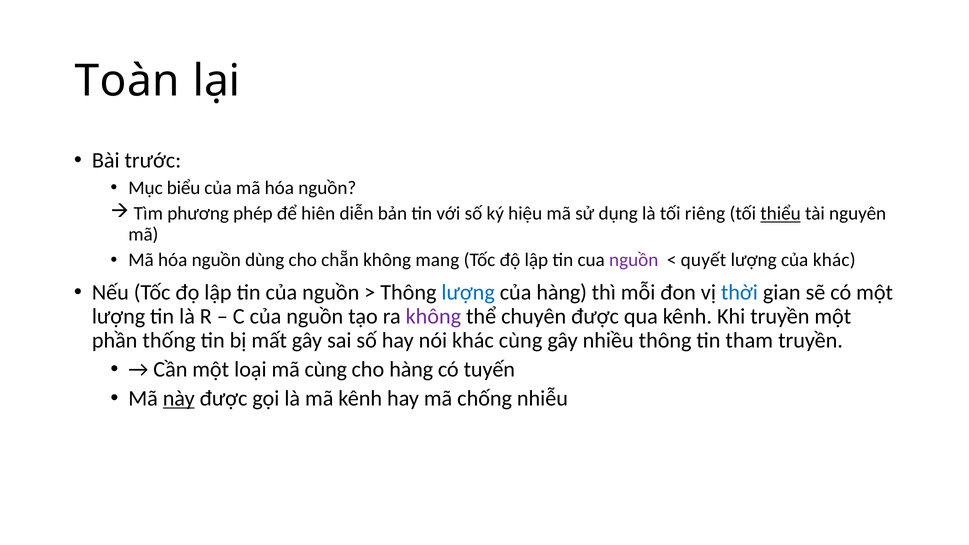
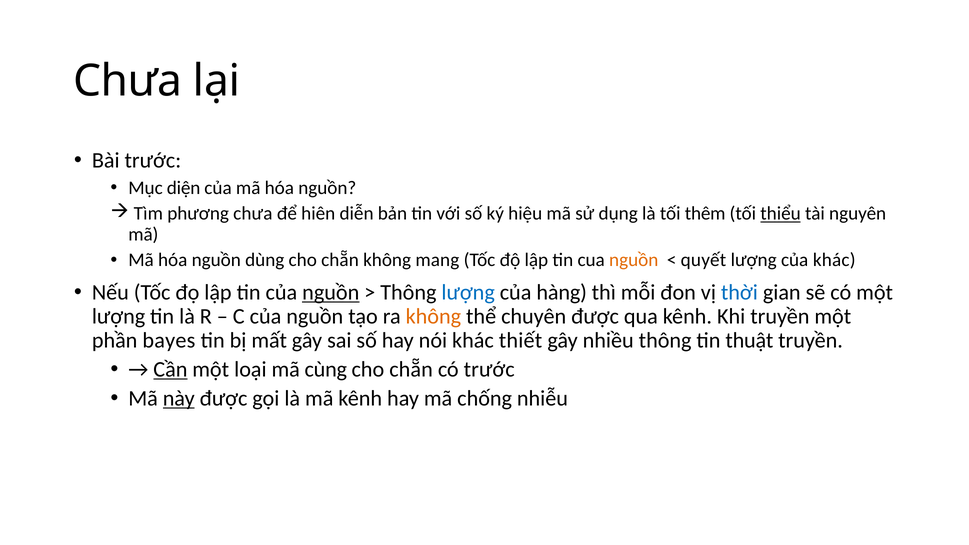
Toàn at (127, 81): Toàn -> Chưa
biểu: biểu -> diện
phương phép: phép -> chưa
riêng: riêng -> thêm
nguồn at (634, 260) colour: purple -> orange
nguồn at (331, 293) underline: none -> present
không at (433, 317) colour: purple -> orange
thống: thống -> bayes
khác cùng: cùng -> thiết
tham: tham -> thuật
Cần underline: none -> present
hàng at (411, 369): hàng -> chẵn
có tuyến: tuyến -> trước
